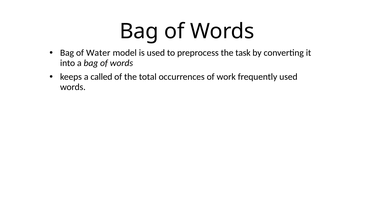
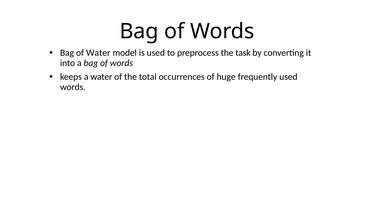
a called: called -> water
work: work -> huge
